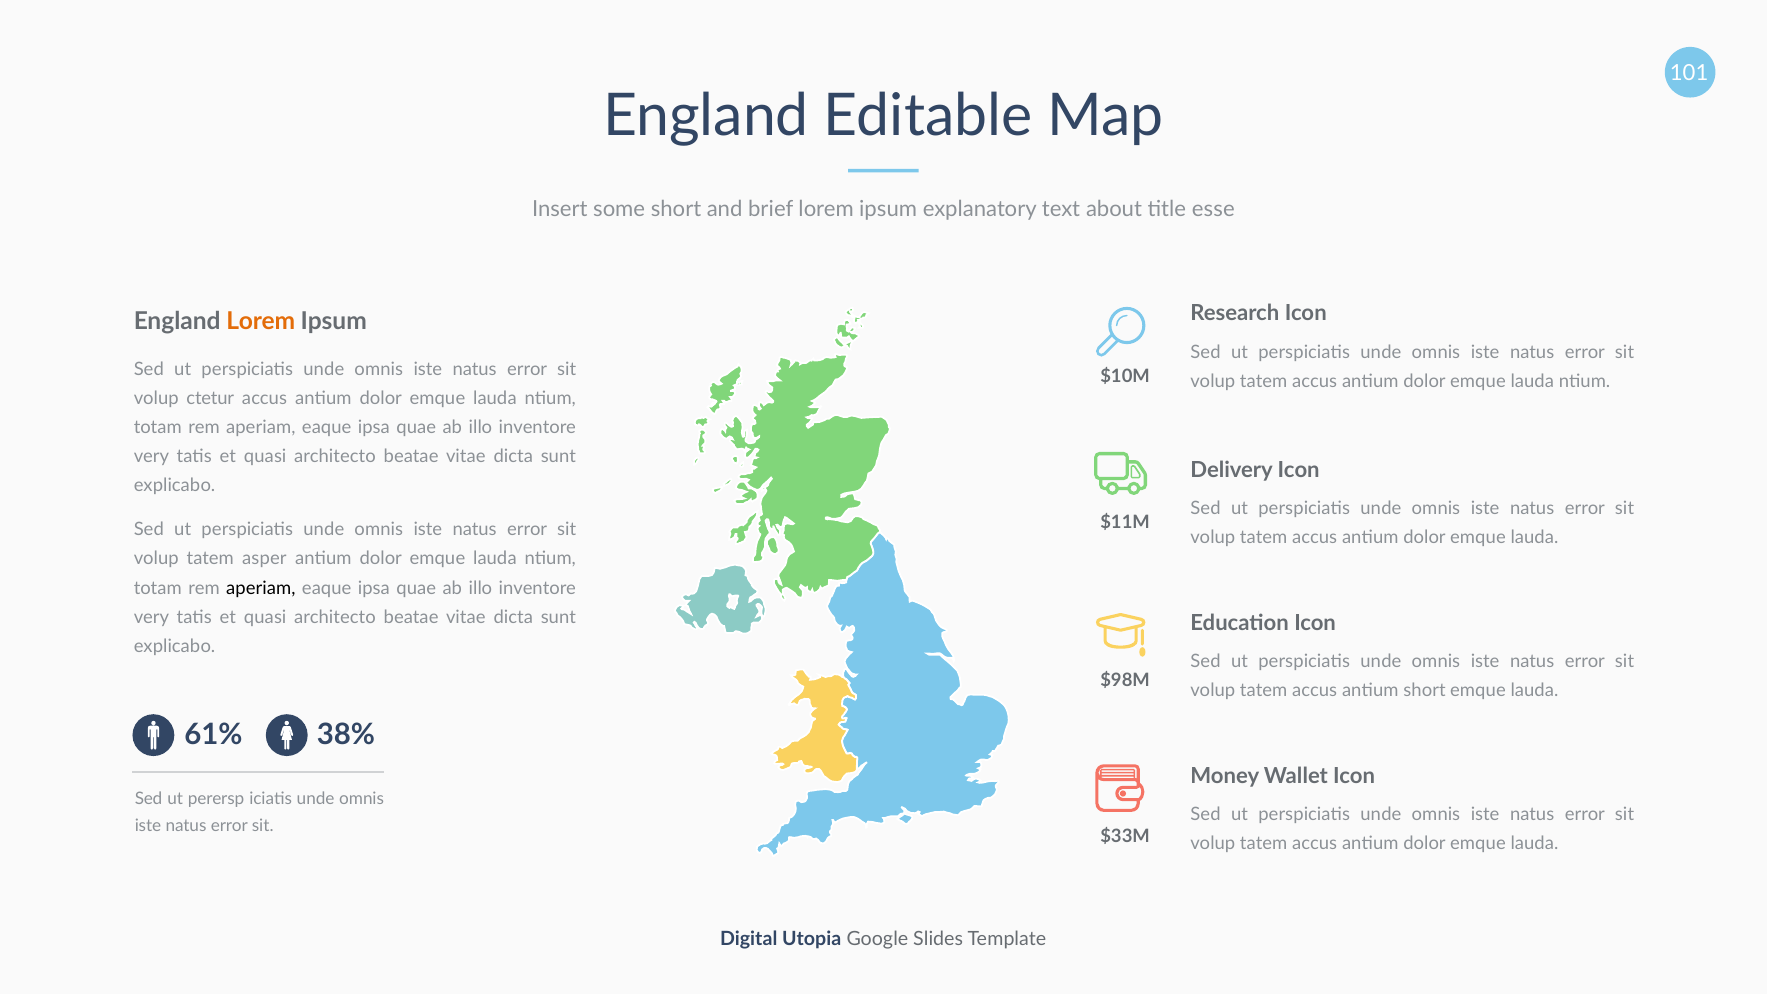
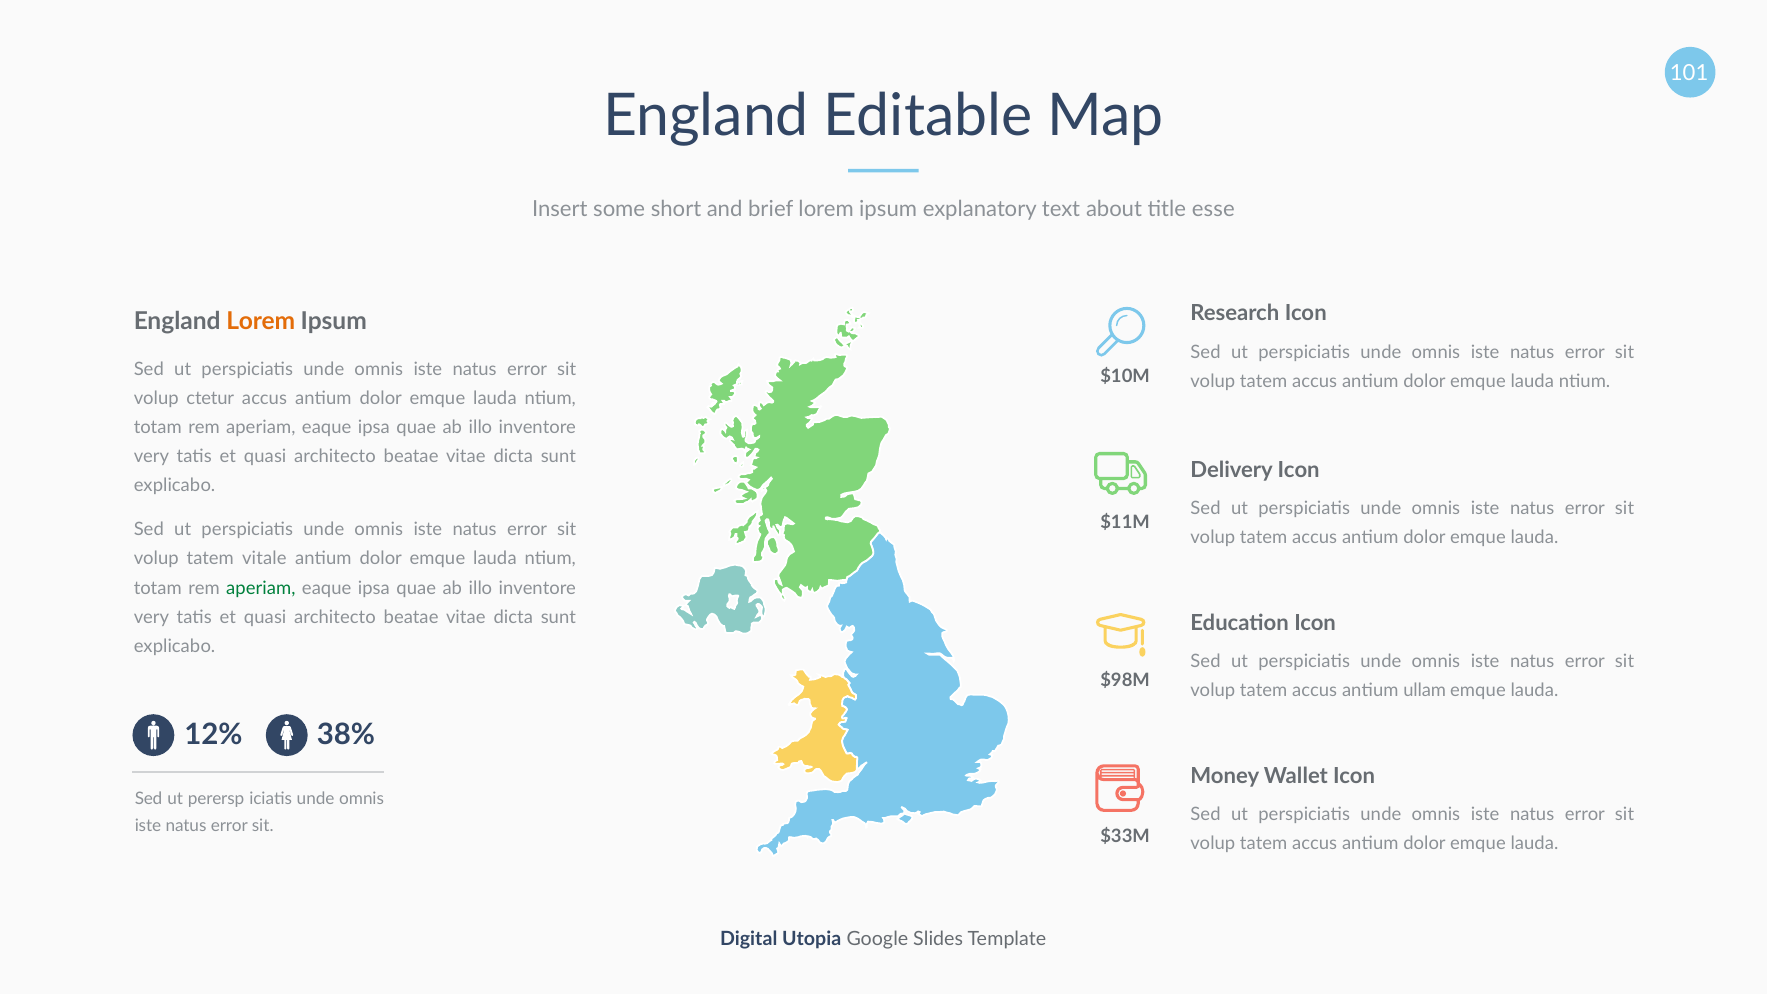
asper: asper -> vitale
aperiam at (261, 588) colour: black -> green
antium short: short -> ullam
61%: 61% -> 12%
